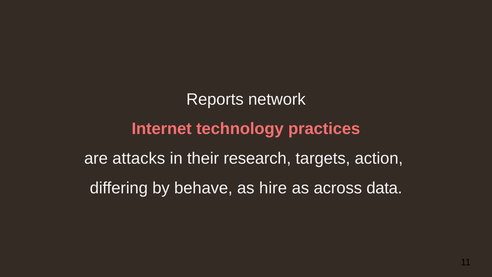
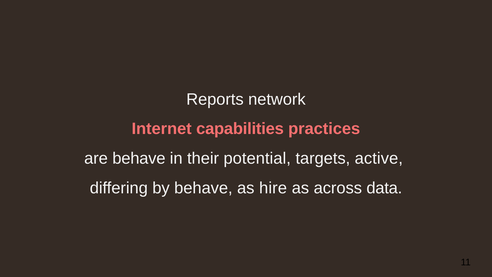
technology: technology -> capabilities
are attacks: attacks -> behave
research: research -> potential
action: action -> active
